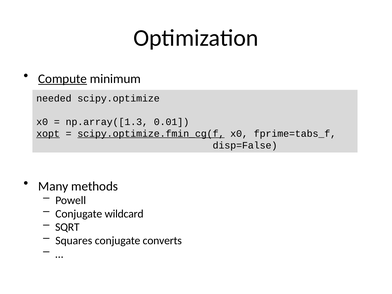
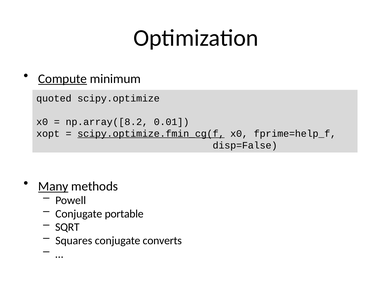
needed: needed -> quoted
np.array([1.3: np.array([1.3 -> np.array([8.2
xopt underline: present -> none
fprime=tabs_f: fprime=tabs_f -> fprime=help_f
Many underline: none -> present
wildcard: wildcard -> portable
